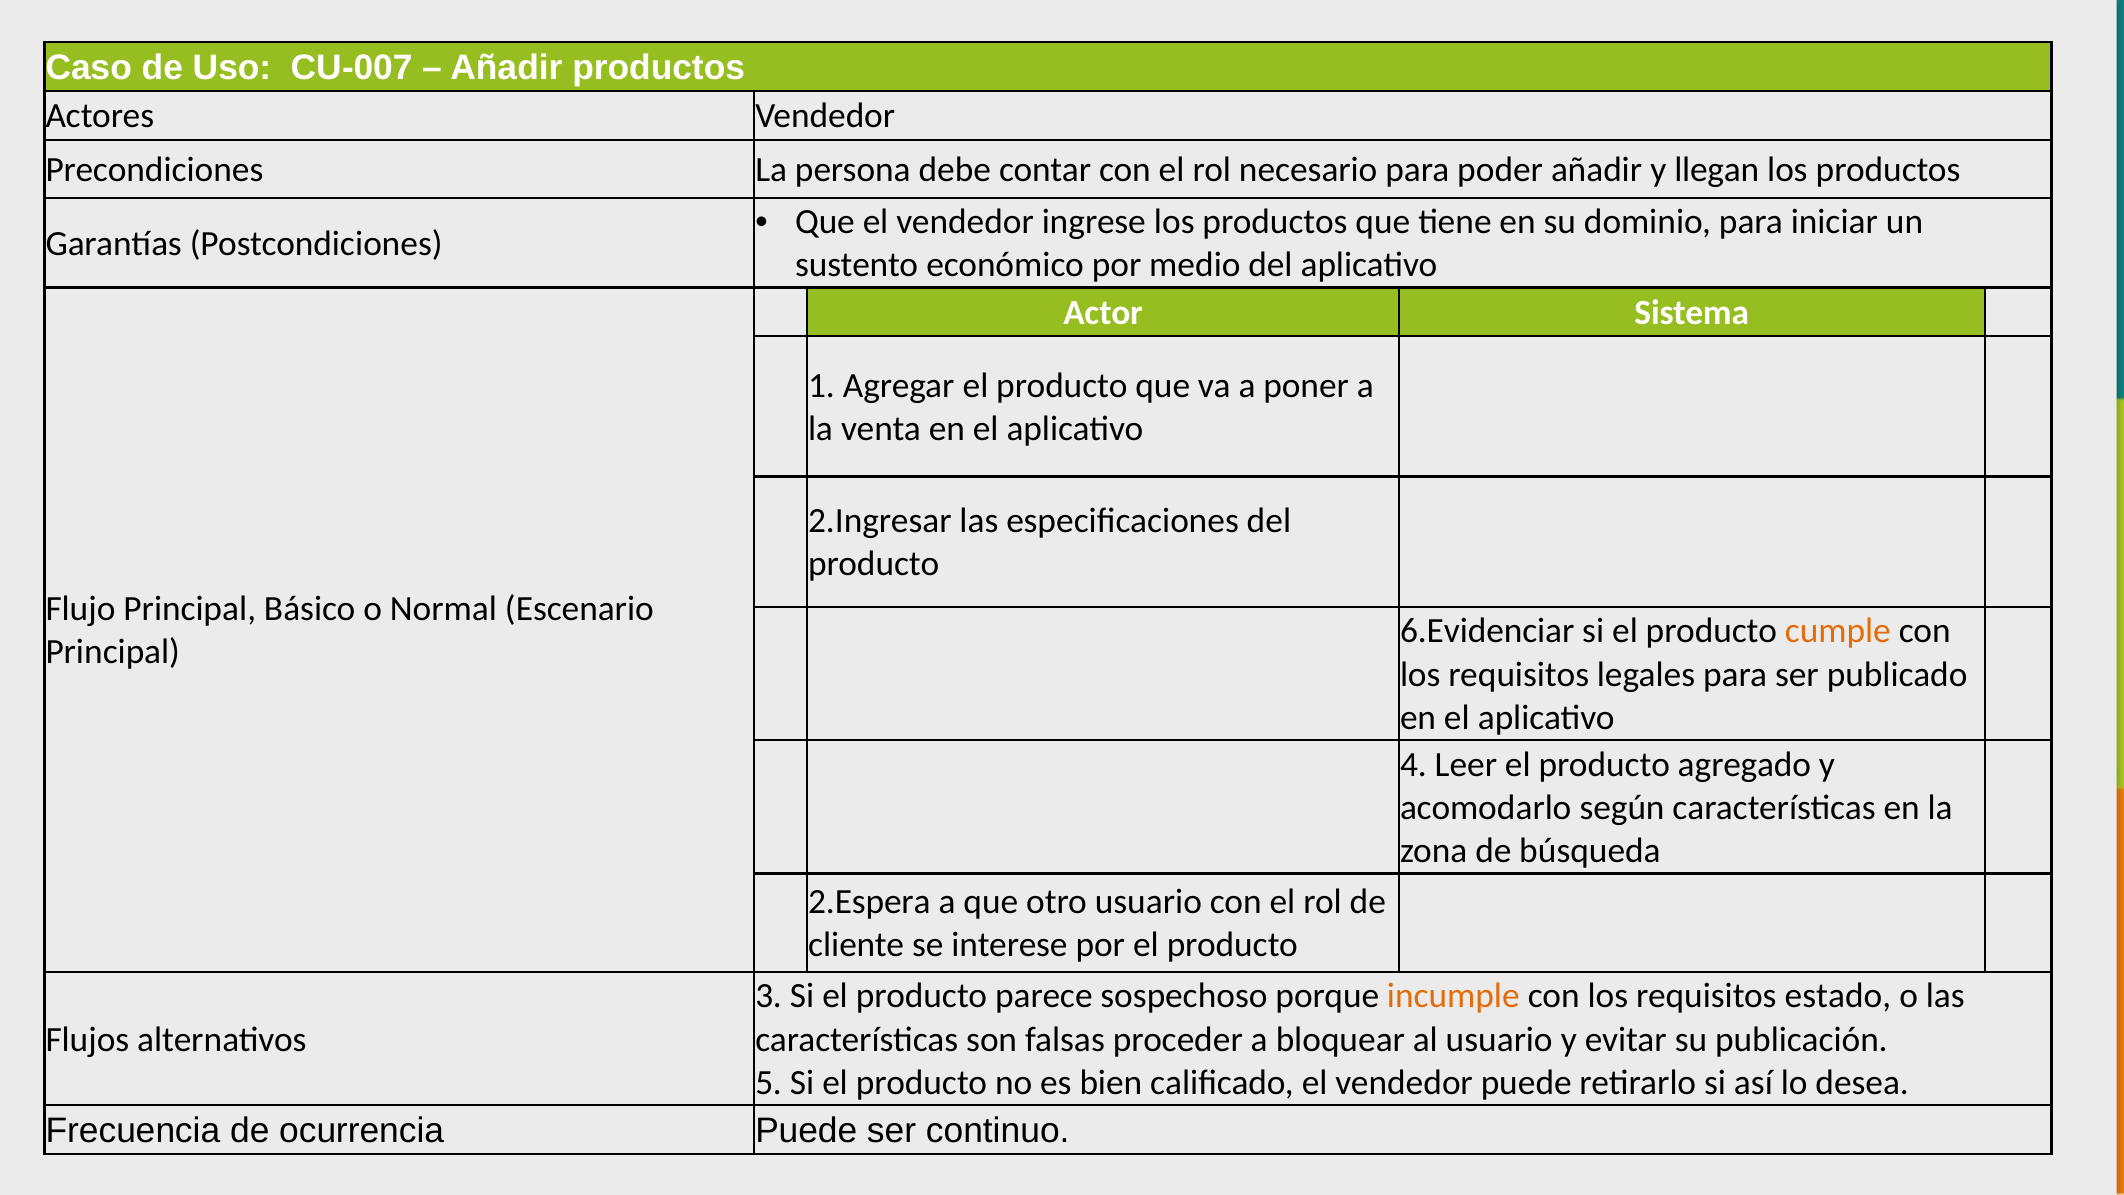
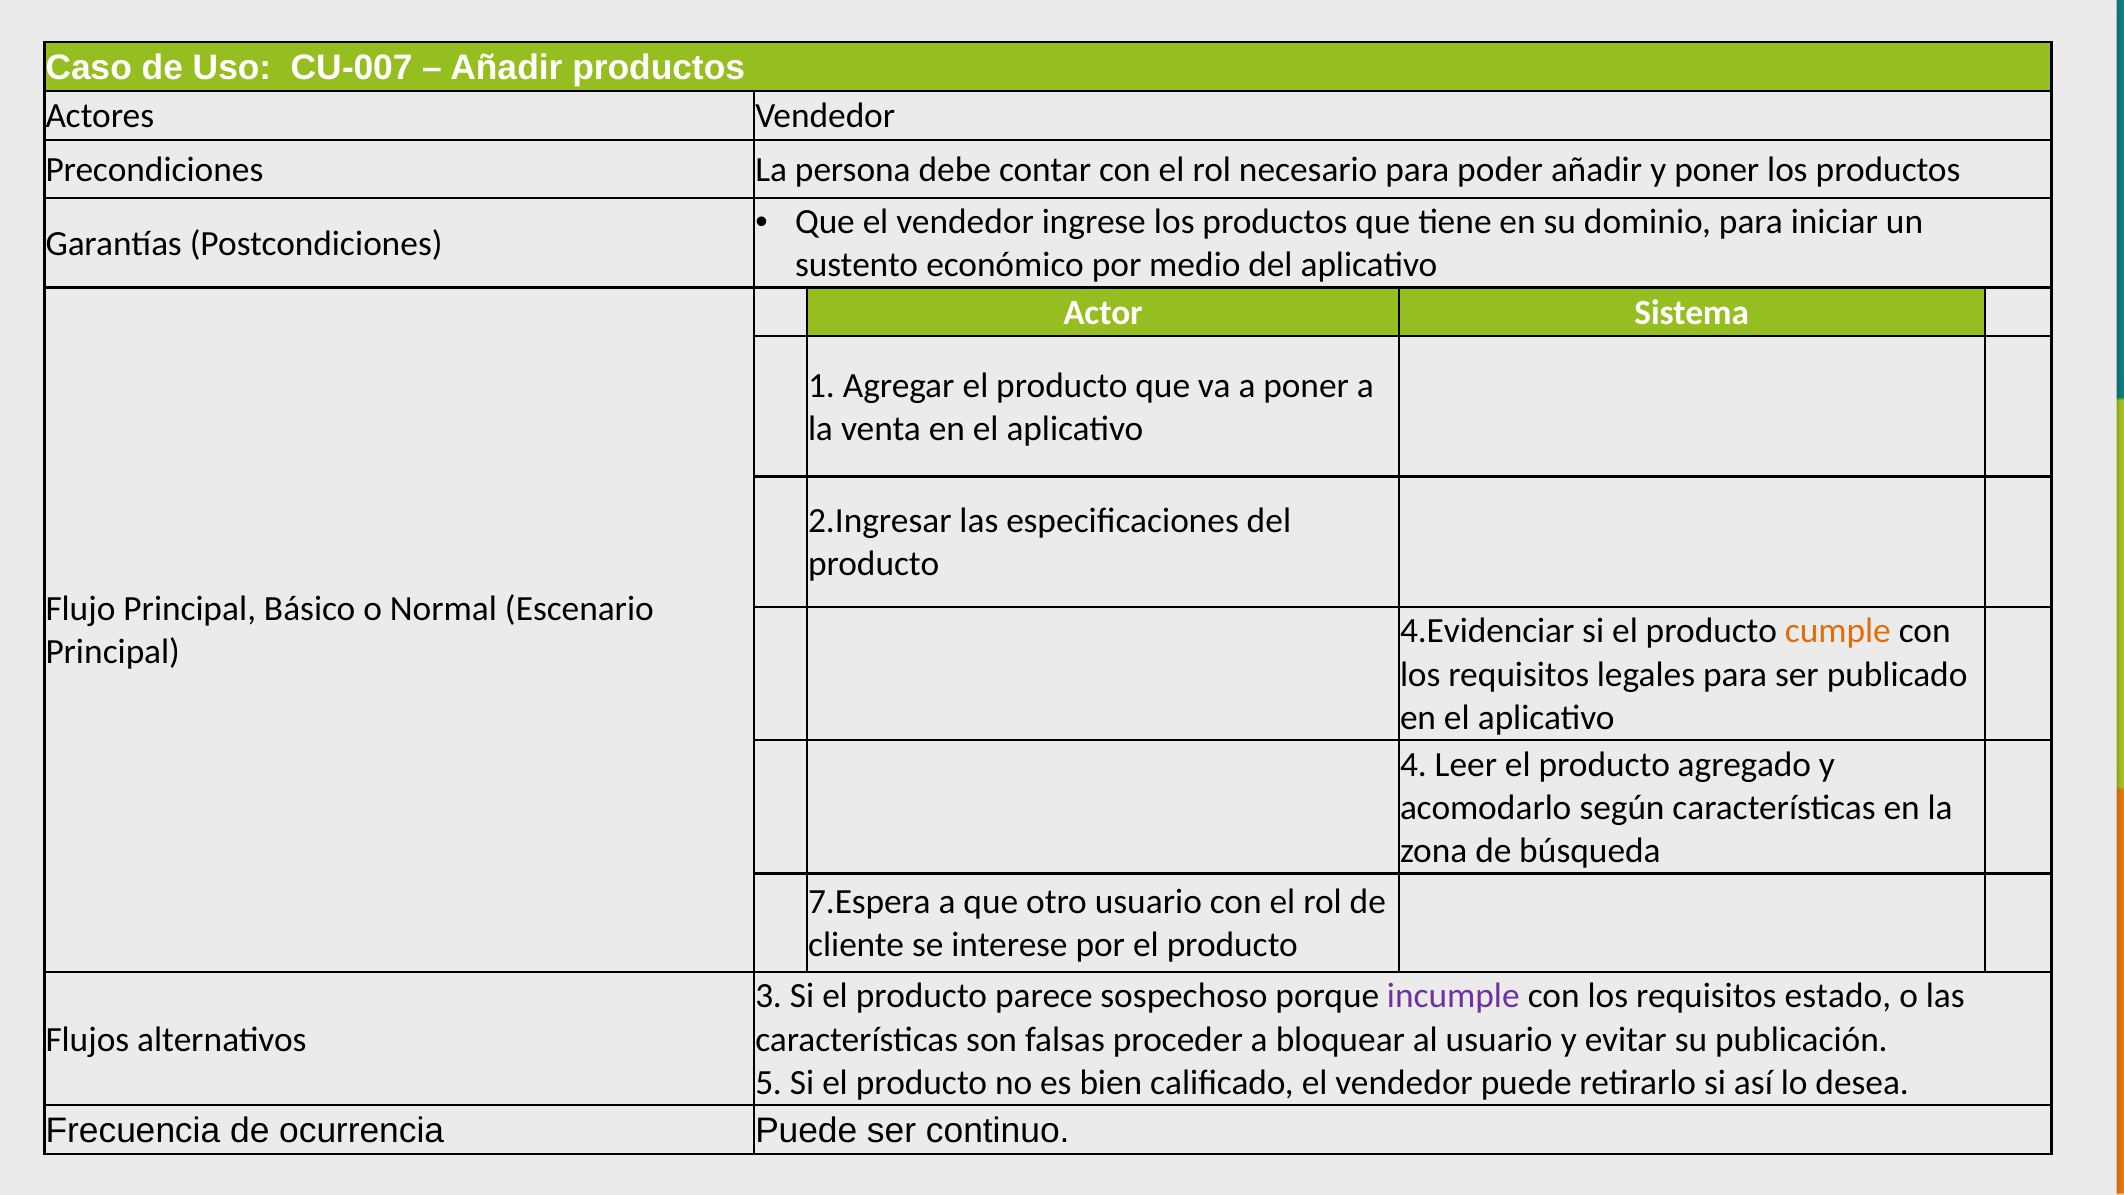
y llegan: llegan -> poner
6.Evidenciar: 6.Evidenciar -> 4.Evidenciar
2.Espera: 2.Espera -> 7.Espera
incumple colour: orange -> purple
